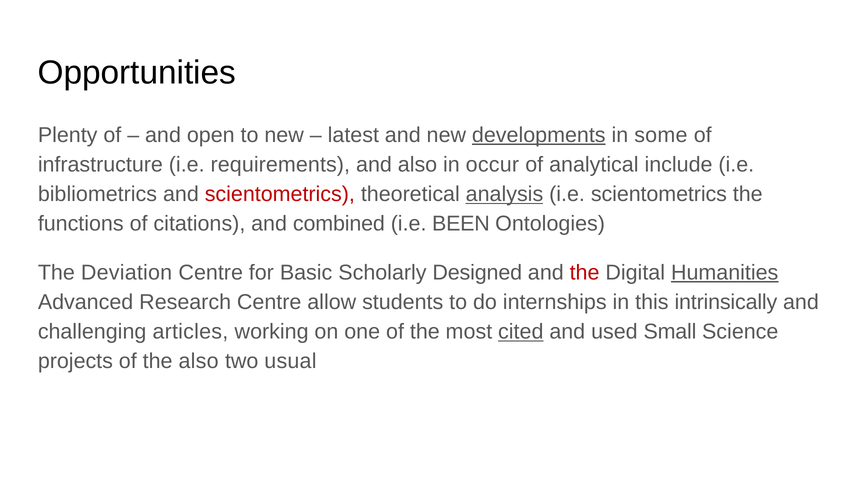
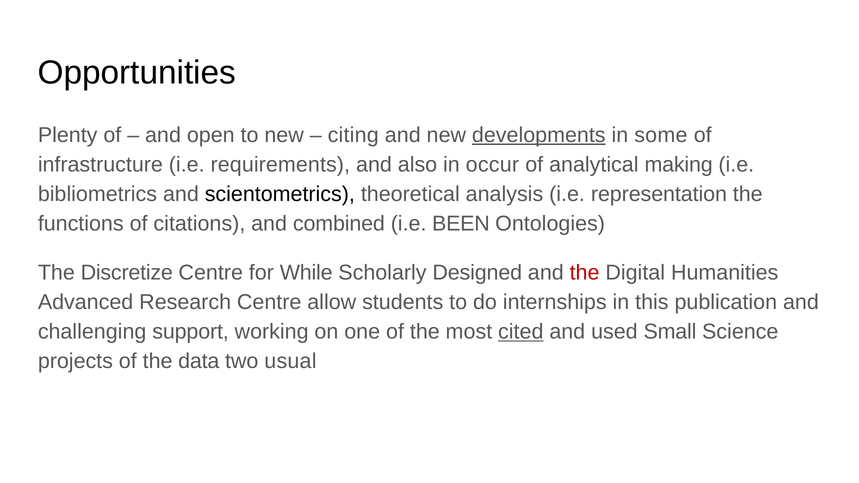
latest: latest -> citing
include: include -> making
scientometrics at (280, 194) colour: red -> black
analysis underline: present -> none
i.e scientometrics: scientometrics -> representation
Deviation: Deviation -> Discretize
Basic: Basic -> While
Humanities underline: present -> none
intrinsically: intrinsically -> publication
articles: articles -> support
the also: also -> data
